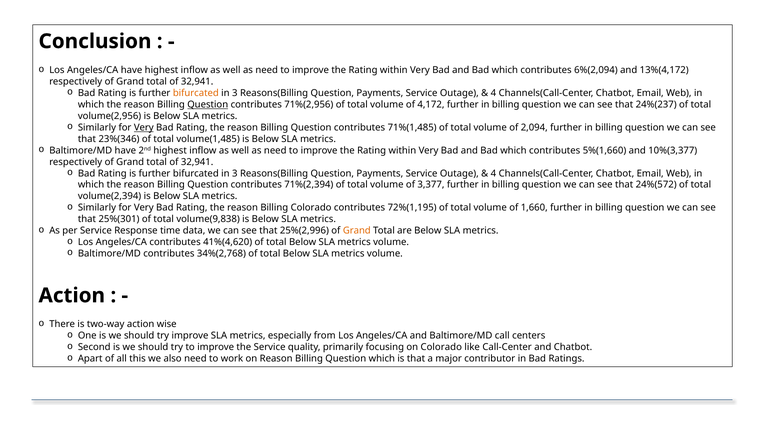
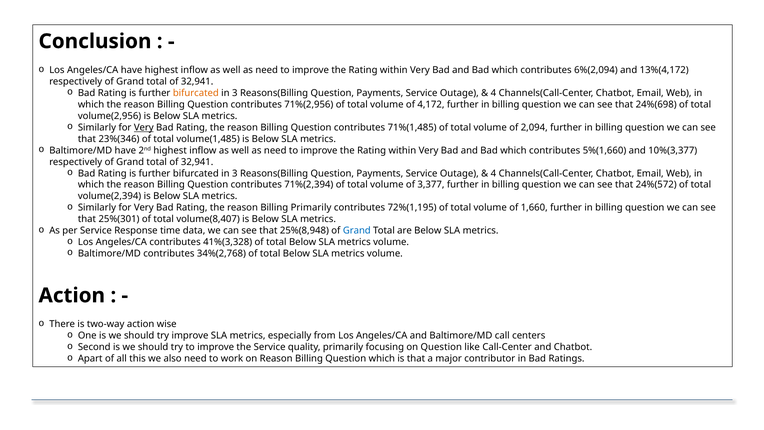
Question at (208, 105) underline: present -> none
24%(237: 24%(237 -> 24%(698
Billing Colorado: Colorado -> Primarily
volume(9,838: volume(9,838 -> volume(8,407
25%(2,996: 25%(2,996 -> 25%(8,948
Grand at (357, 231) colour: orange -> blue
41%(4,620: 41%(4,620 -> 41%(3,328
on Colorado: Colorado -> Question
